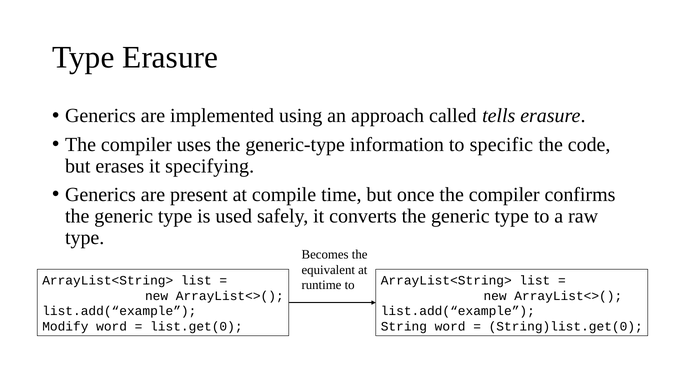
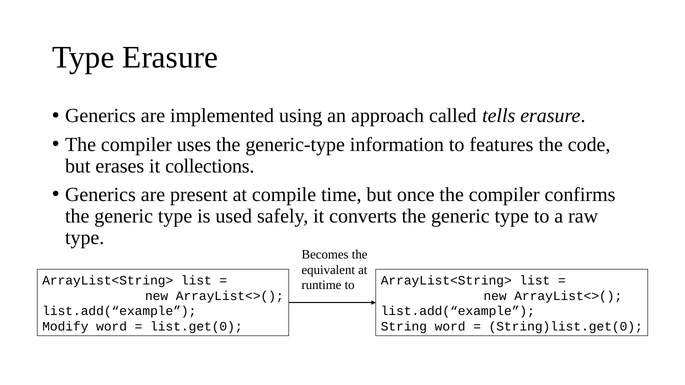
specific: specific -> features
specifying: specifying -> collections
